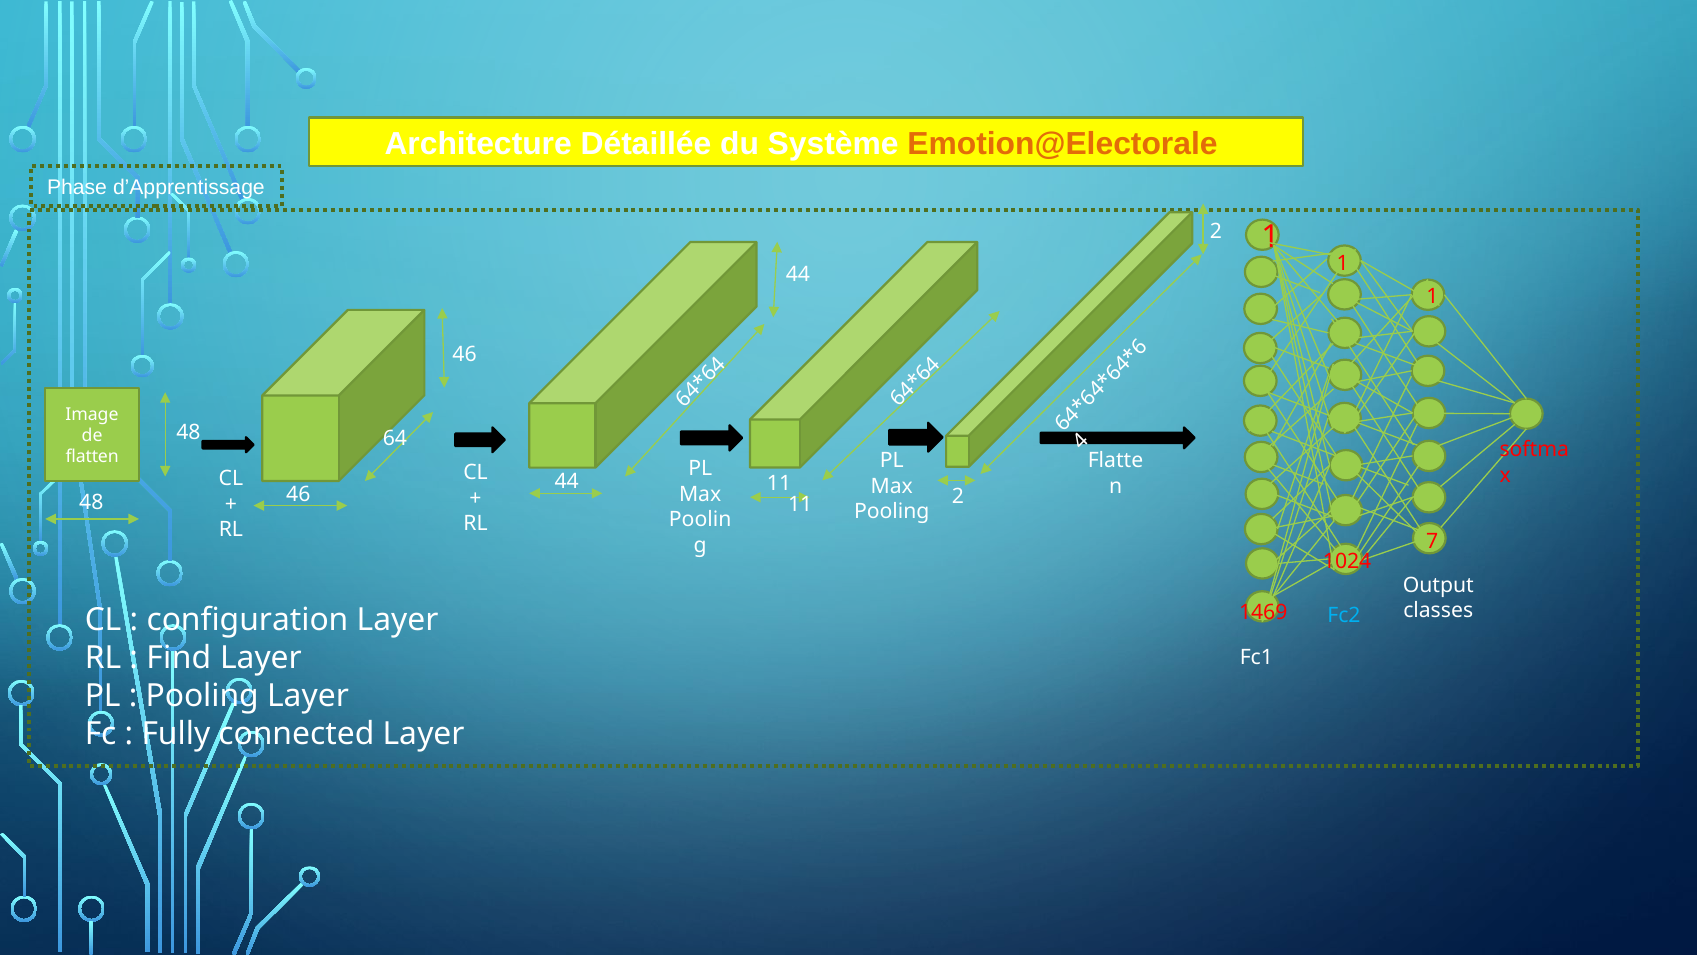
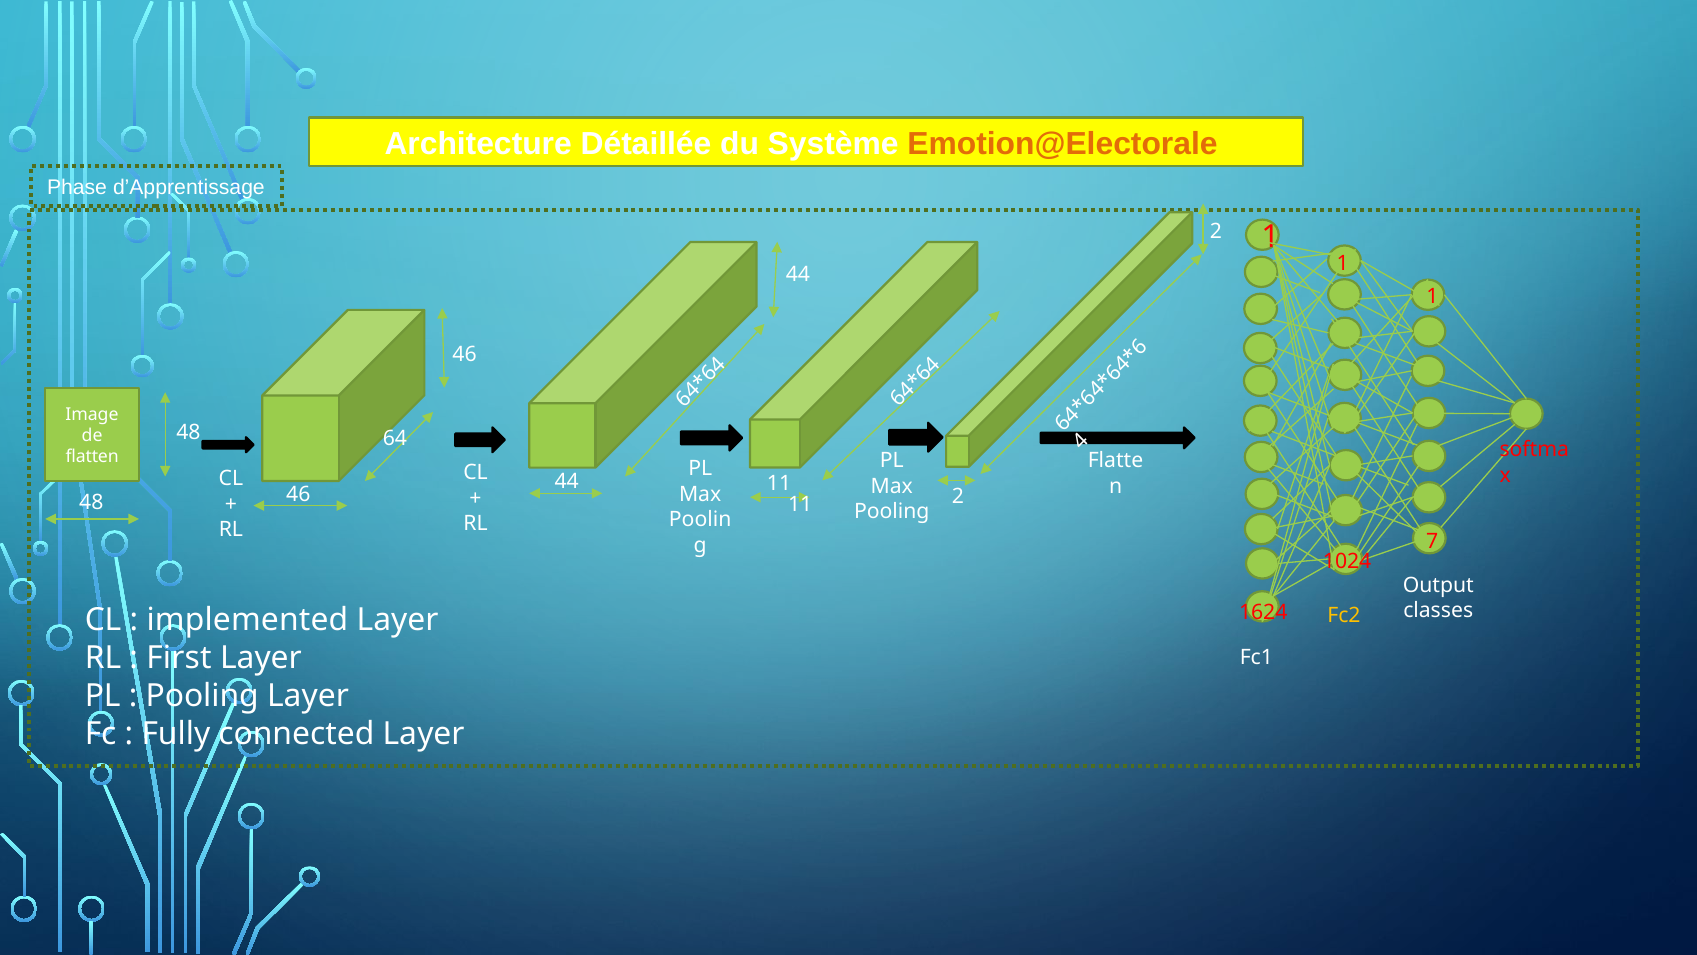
1469: 1469 -> 1624
Fc2 colour: light blue -> yellow
configuration: configuration -> implemented
Find: Find -> First
